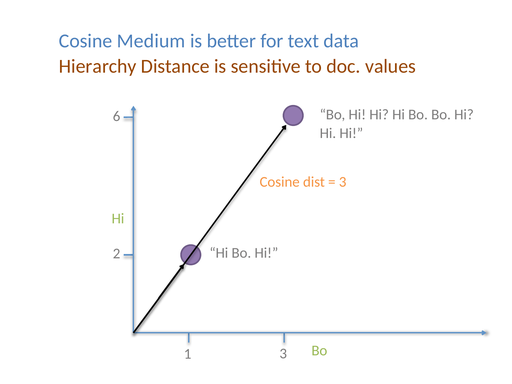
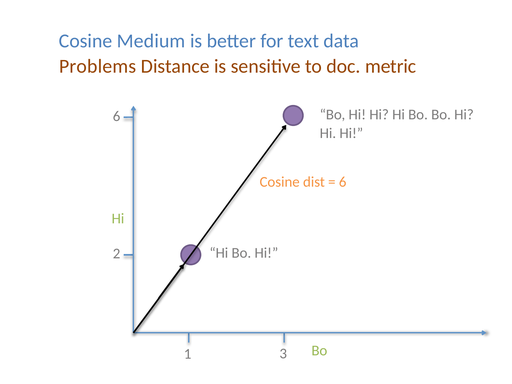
Hierarchy: Hierarchy -> Problems
values: values -> metric
3 at (343, 182): 3 -> 6
